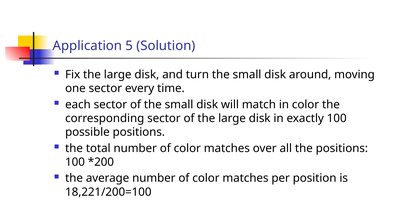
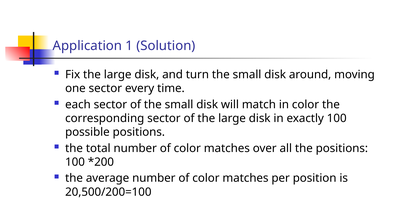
5: 5 -> 1
18,221/200=100: 18,221/200=100 -> 20,500/200=100
